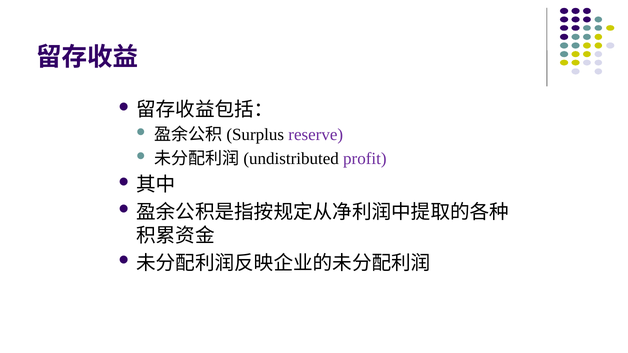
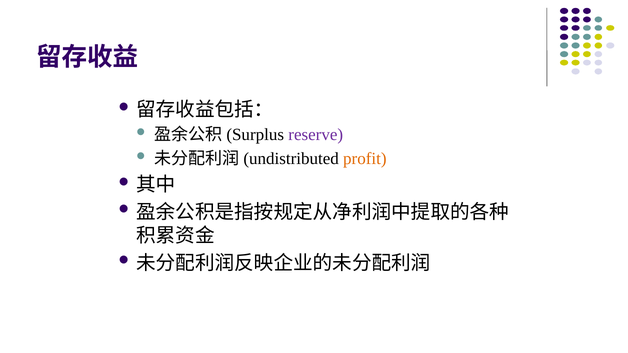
profit colour: purple -> orange
